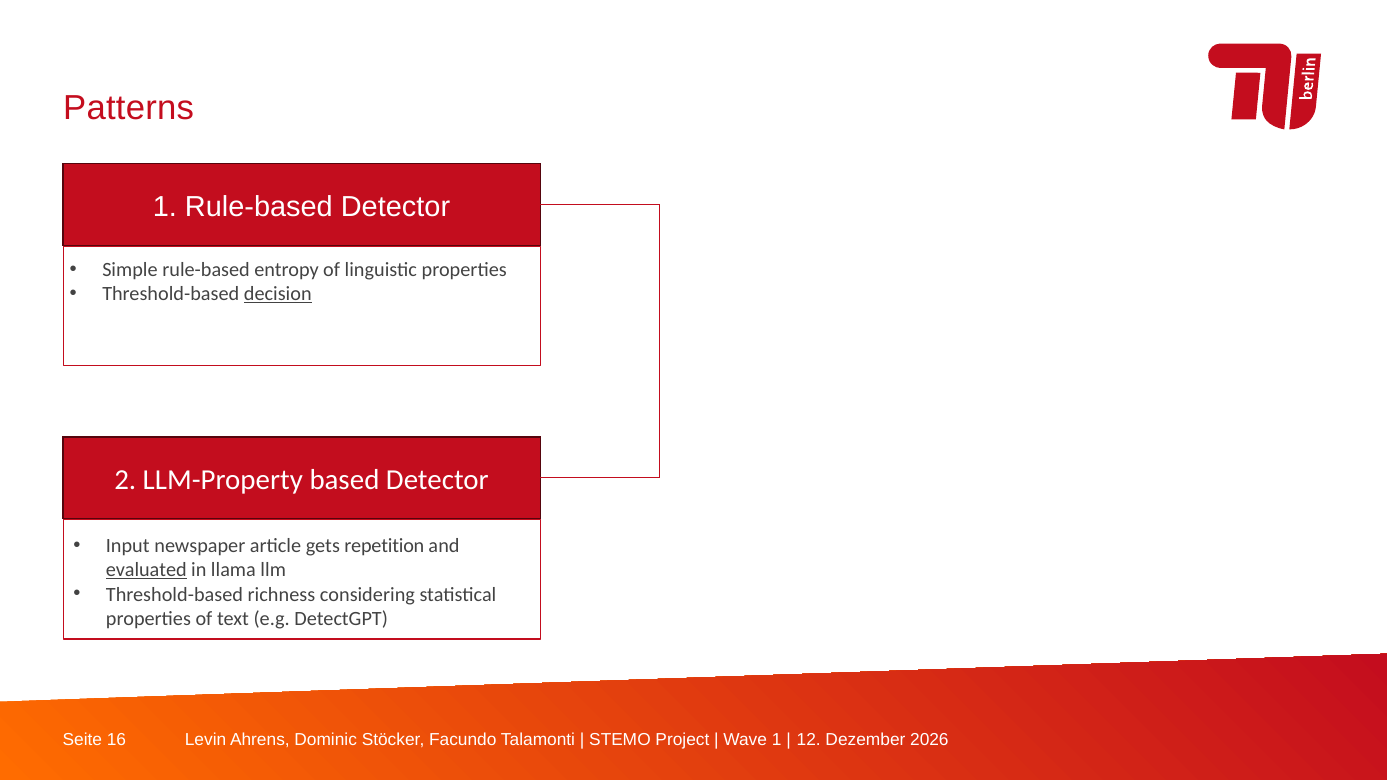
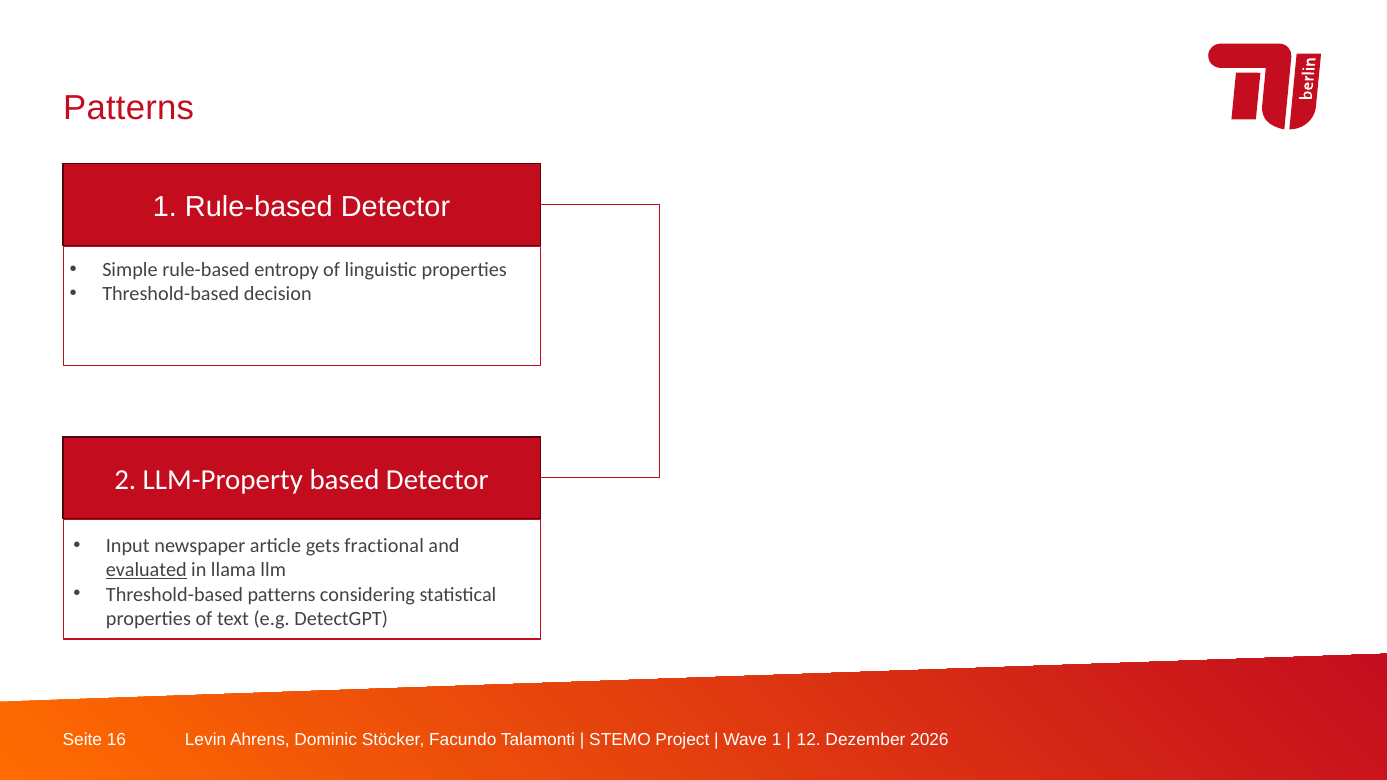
decision underline: present -> none
repetition: repetition -> fractional
Threshold-based richness: richness -> patterns
